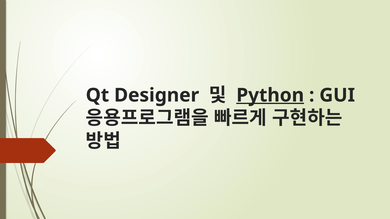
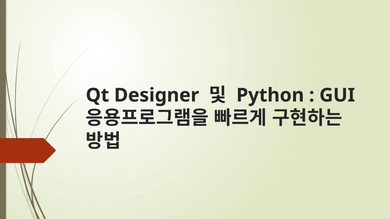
Python underline: present -> none
